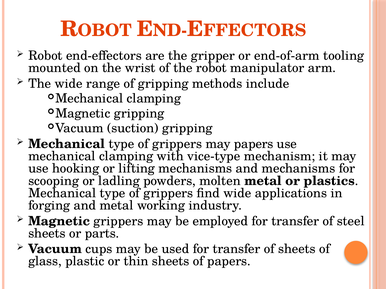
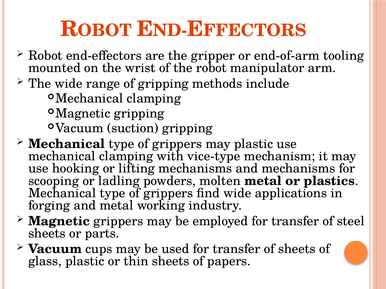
may papers: papers -> plastic
